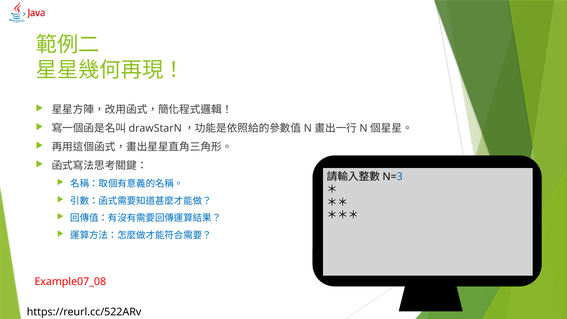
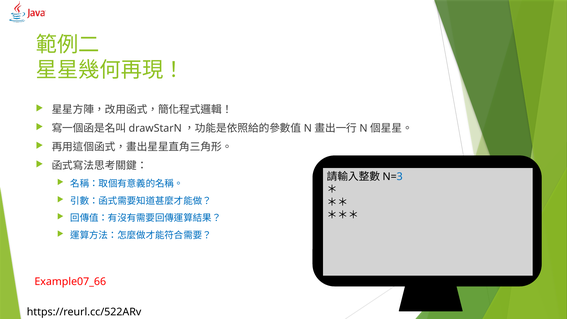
Example07_08: Example07_08 -> Example07_66
